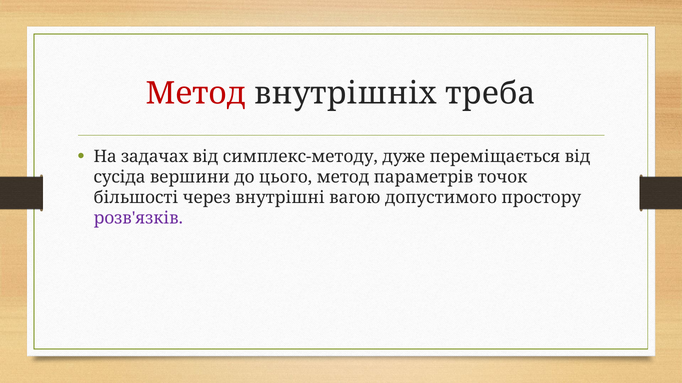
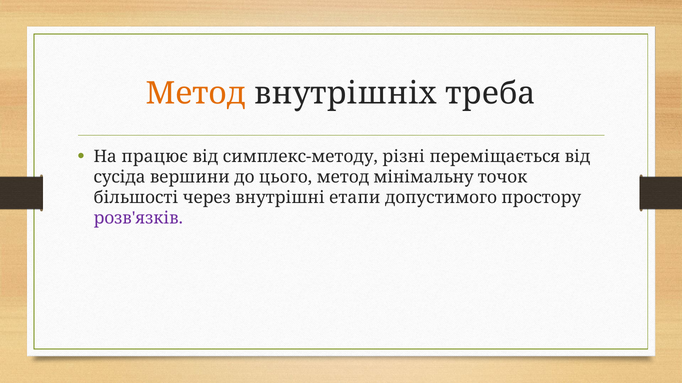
Метод at (196, 94) colour: red -> orange
задачах: задачах -> працює
дуже: дуже -> різні
параметрів: параметрів -> мінімальну
вагою: вагою -> етапи
